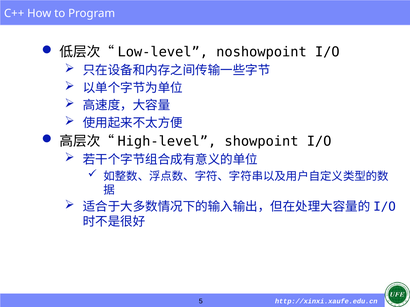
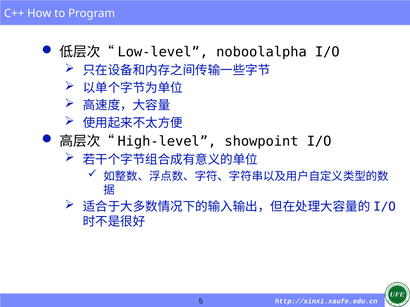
noshowpoint: noshowpoint -> noboolalpha
